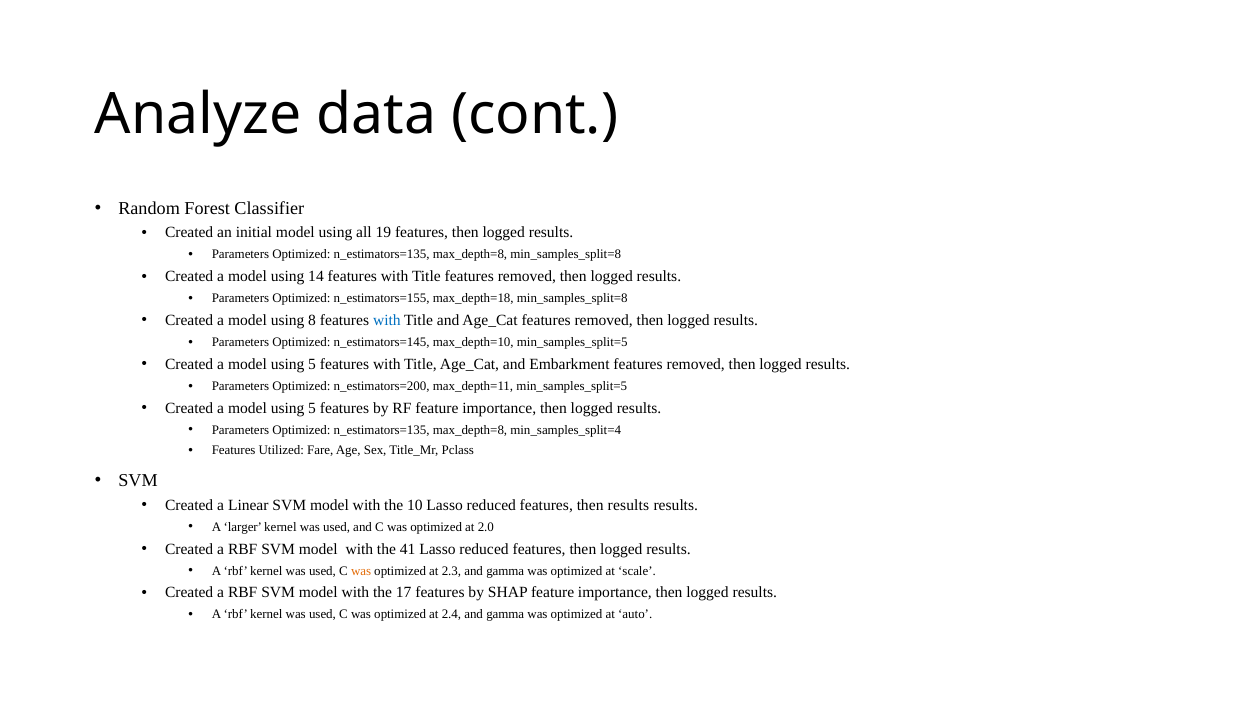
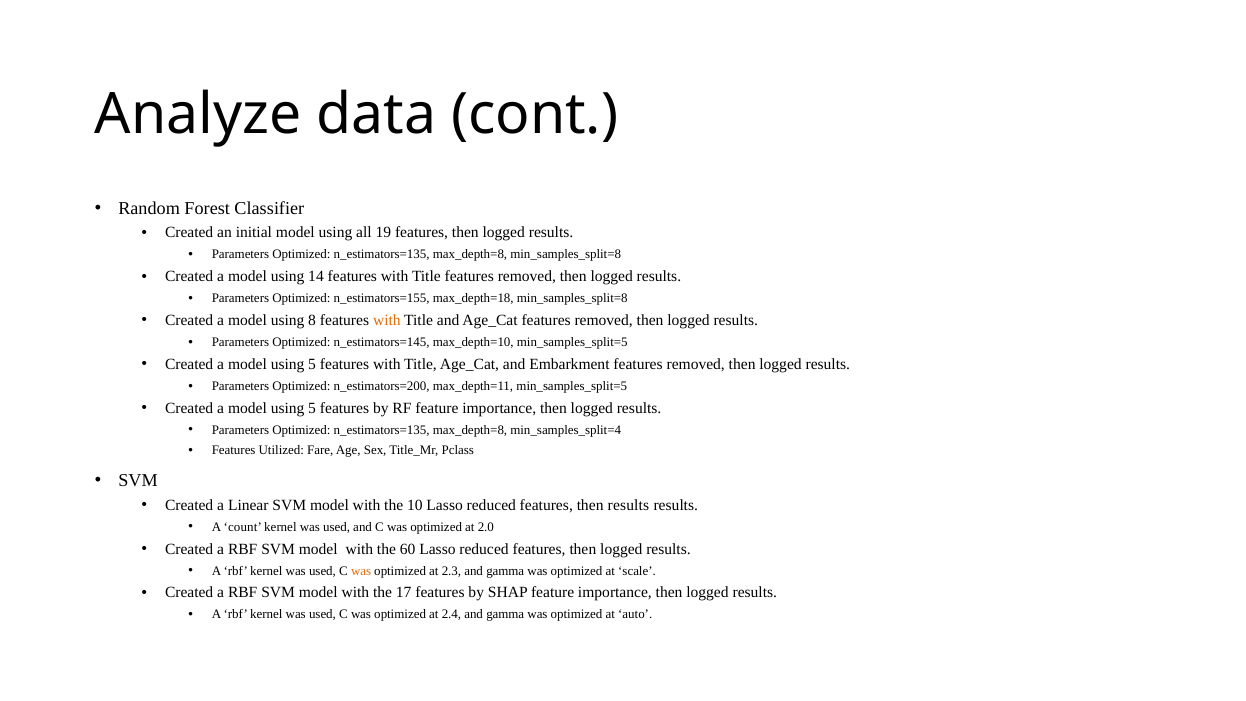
with at (387, 320) colour: blue -> orange
larger: larger -> count
41: 41 -> 60
